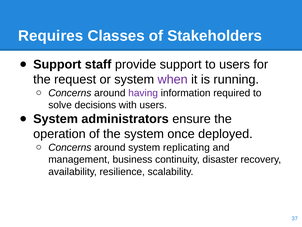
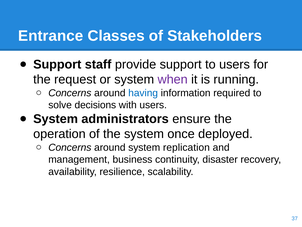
Requires: Requires -> Entrance
having colour: purple -> blue
replicating: replicating -> replication
